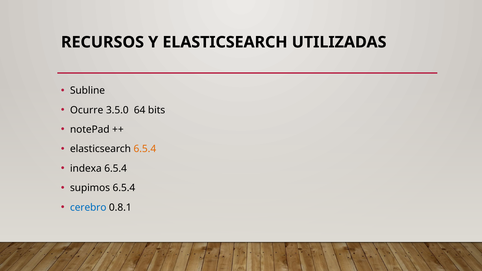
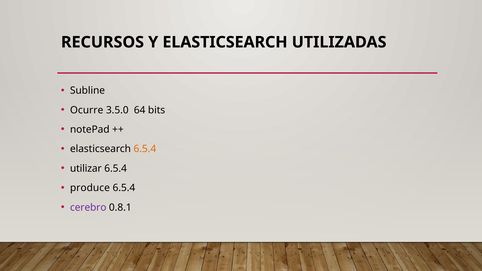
indexa: indexa -> utilizar
supimos: supimos -> produce
cerebro colour: blue -> purple
